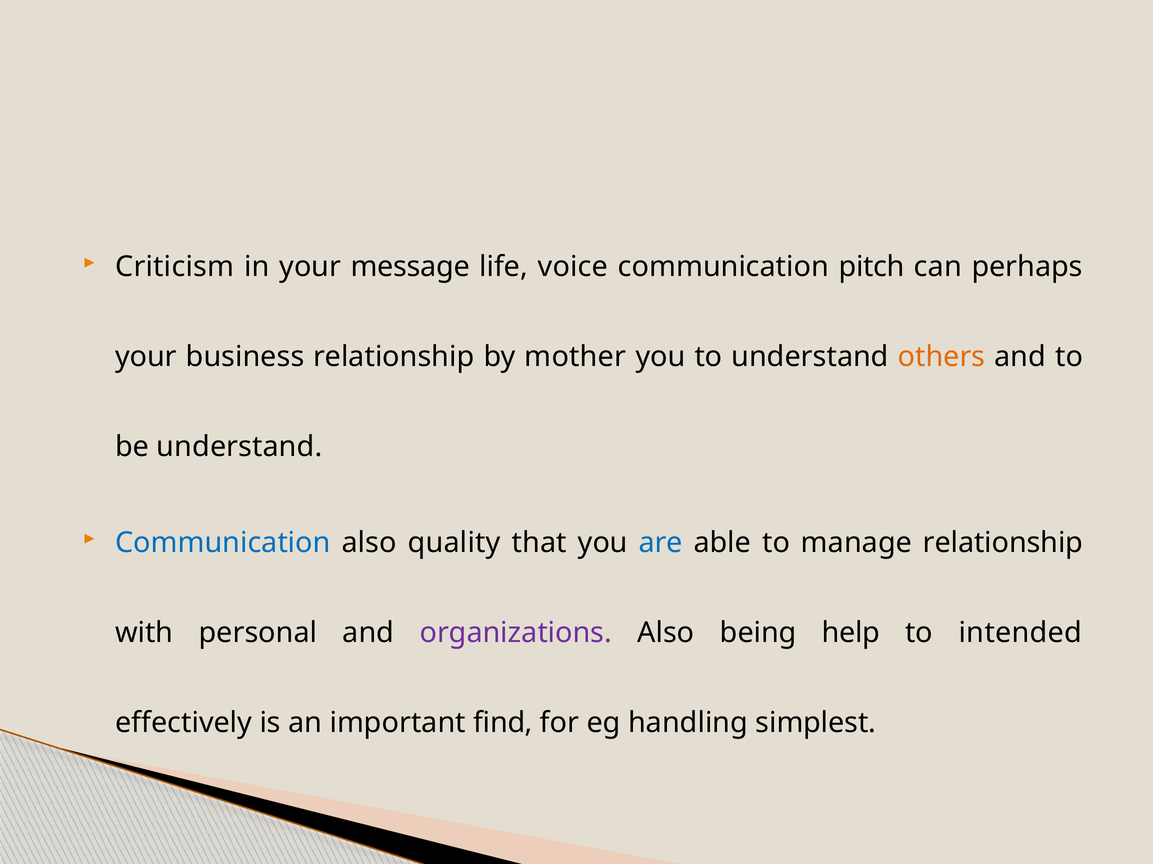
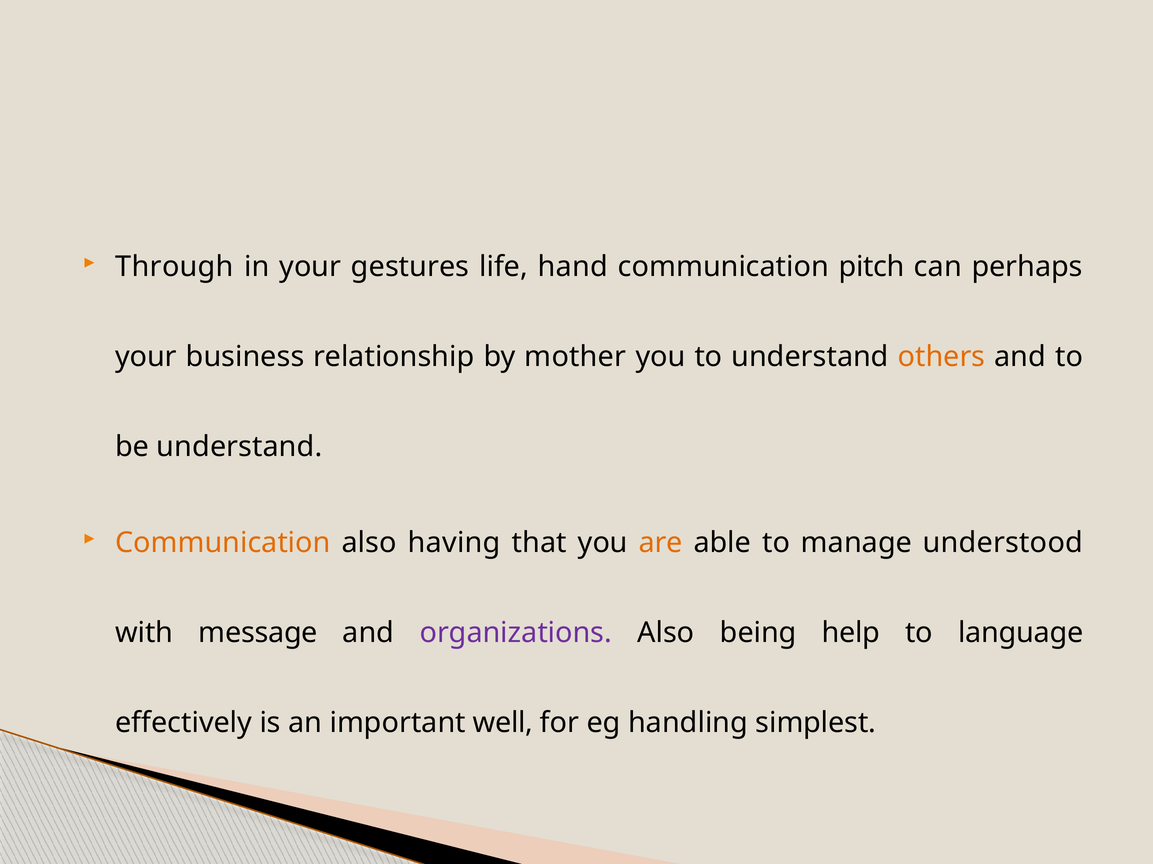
Criticism: Criticism -> Through
message: message -> gestures
voice: voice -> hand
Communication at (223, 543) colour: blue -> orange
quality: quality -> having
are colour: blue -> orange
manage relationship: relationship -> understood
personal: personal -> message
intended: intended -> language
find: find -> well
